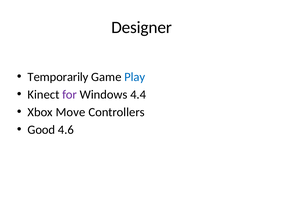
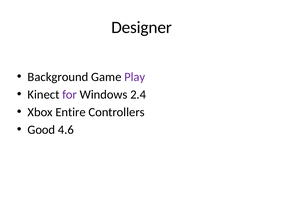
Temporarily: Temporarily -> Background
Play colour: blue -> purple
4.4: 4.4 -> 2.4
Move: Move -> Entire
